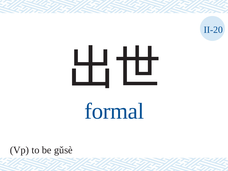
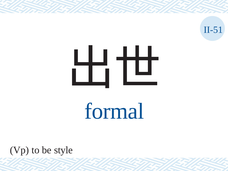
II-20: II-20 -> II-51
gǔsè: gǔsè -> style
